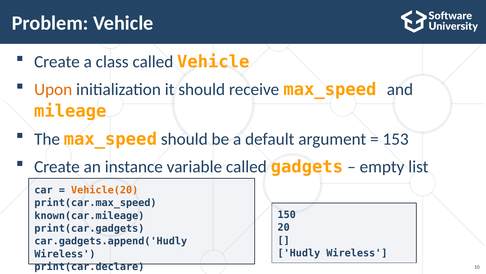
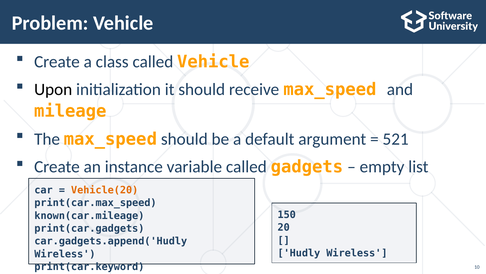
Upon colour: orange -> black
153: 153 -> 521
print(car.declare: print(car.declare -> print(car.keyword
